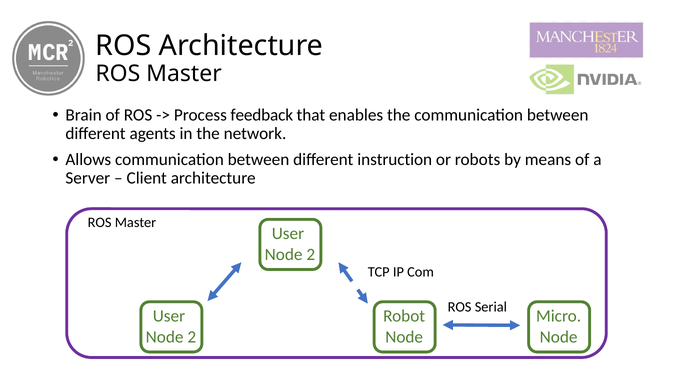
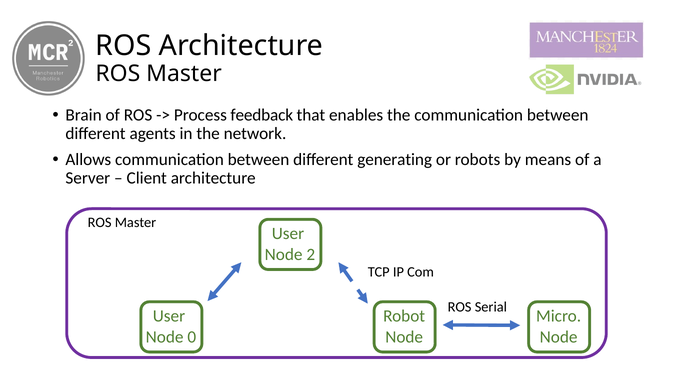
instruction: instruction -> generating
2 at (192, 336): 2 -> 0
